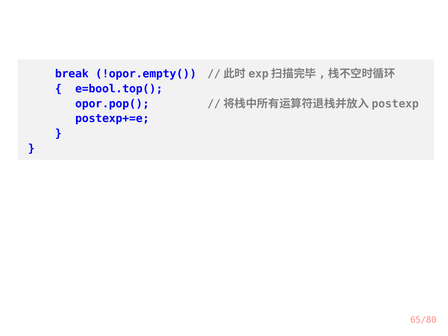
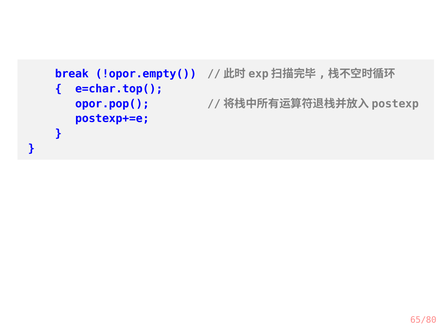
e=bool.top(: e=bool.top( -> e=char.top(
